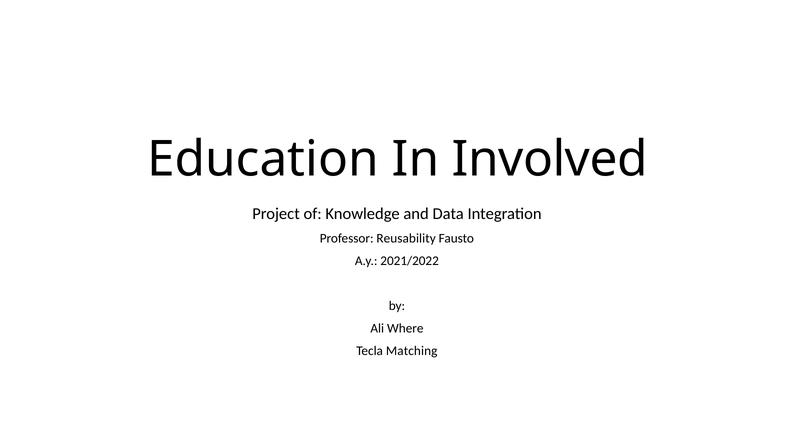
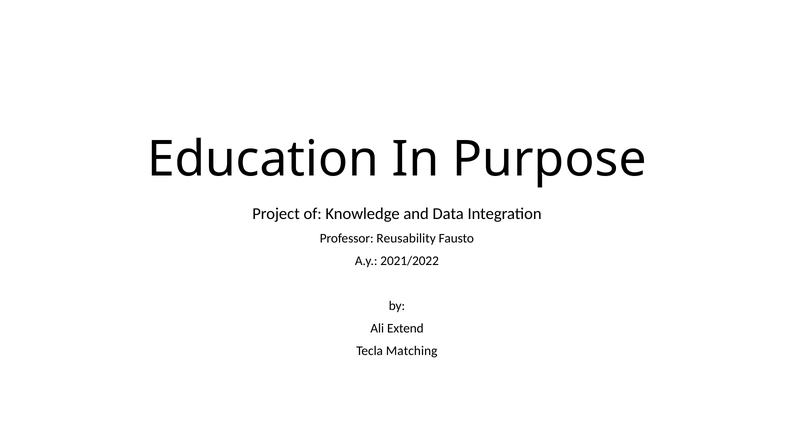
Involved: Involved -> Purpose
Where: Where -> Extend
